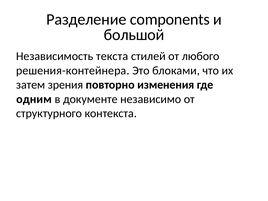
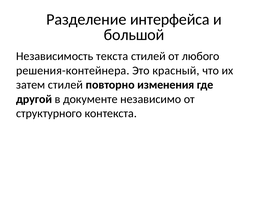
components: components -> интерфейса
блоками: блоками -> красный
затем зрения: зрения -> стилей
одним: одним -> другой
